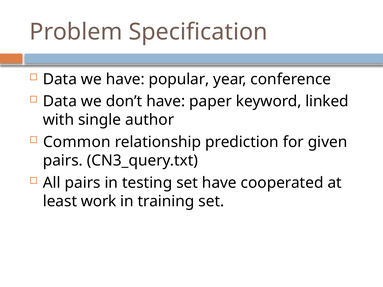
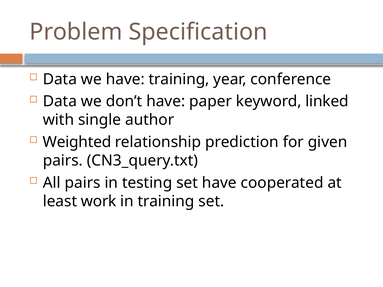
have popular: popular -> training
Common: Common -> Weighted
